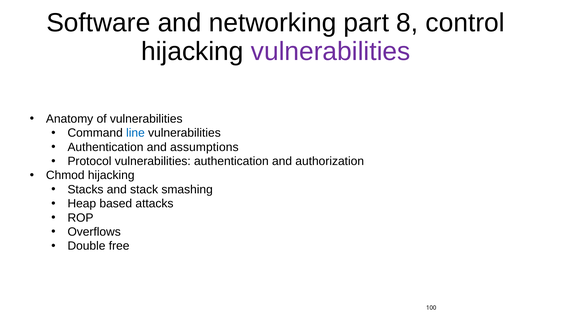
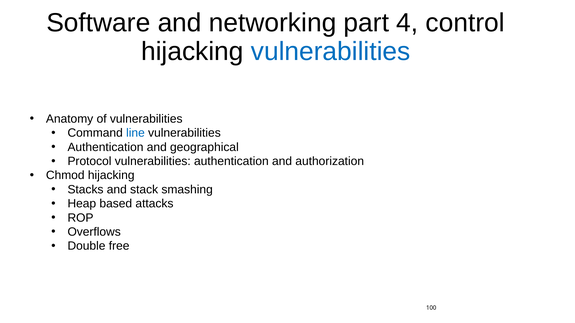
8: 8 -> 4
vulnerabilities at (331, 51) colour: purple -> blue
assumptions: assumptions -> geographical
